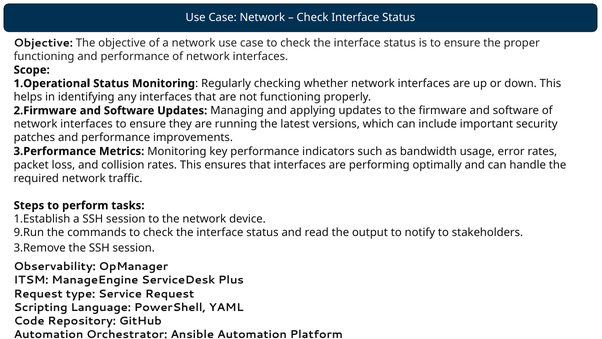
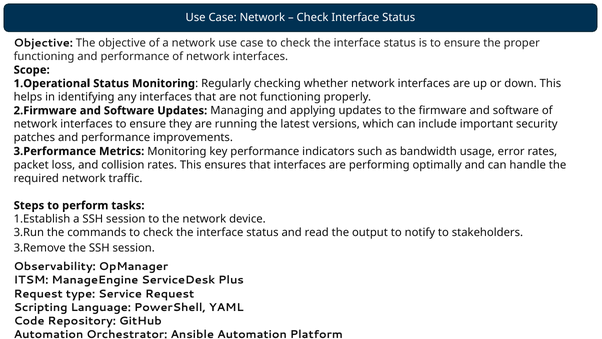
9.Run: 9.Run -> 3.Run
